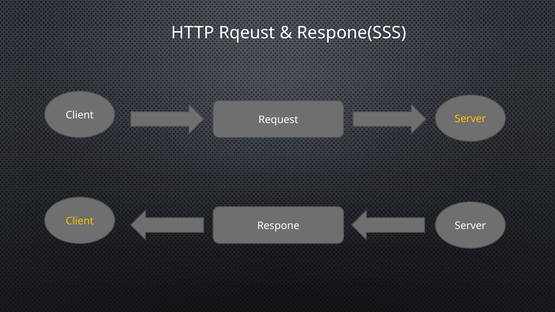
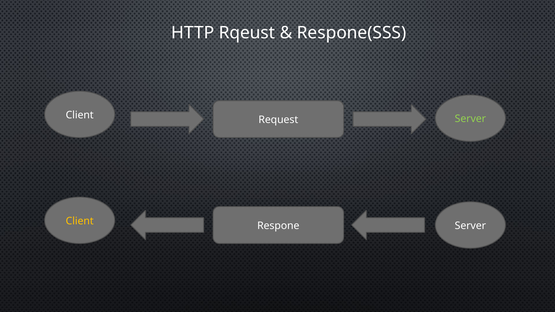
Server at (470, 119) colour: yellow -> light green
